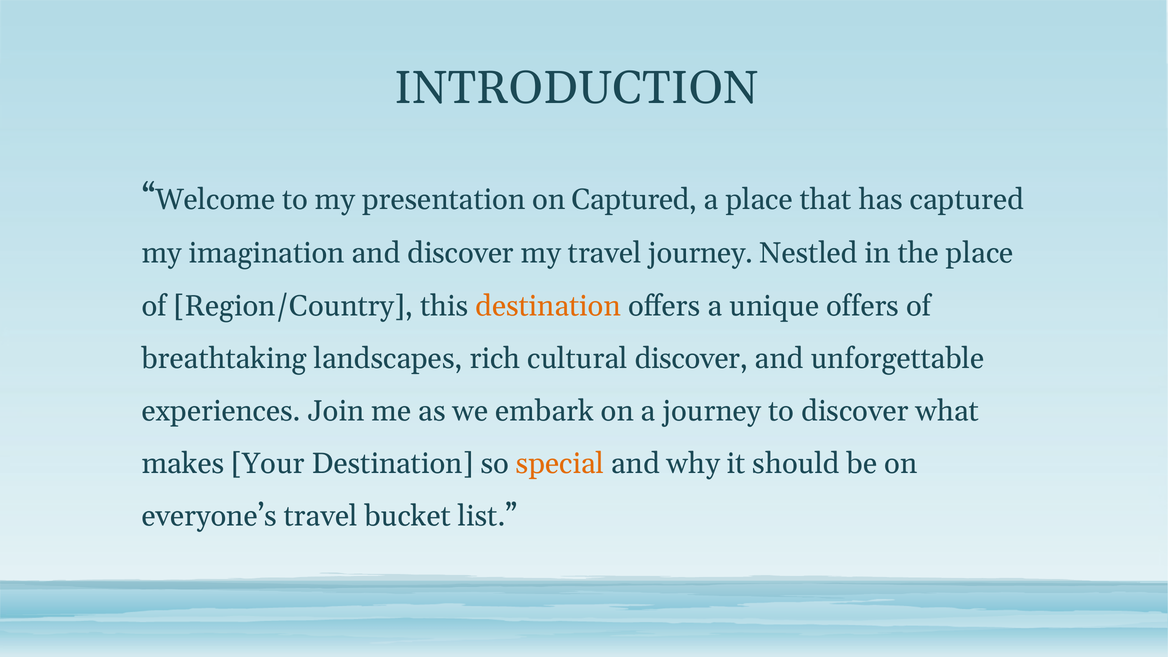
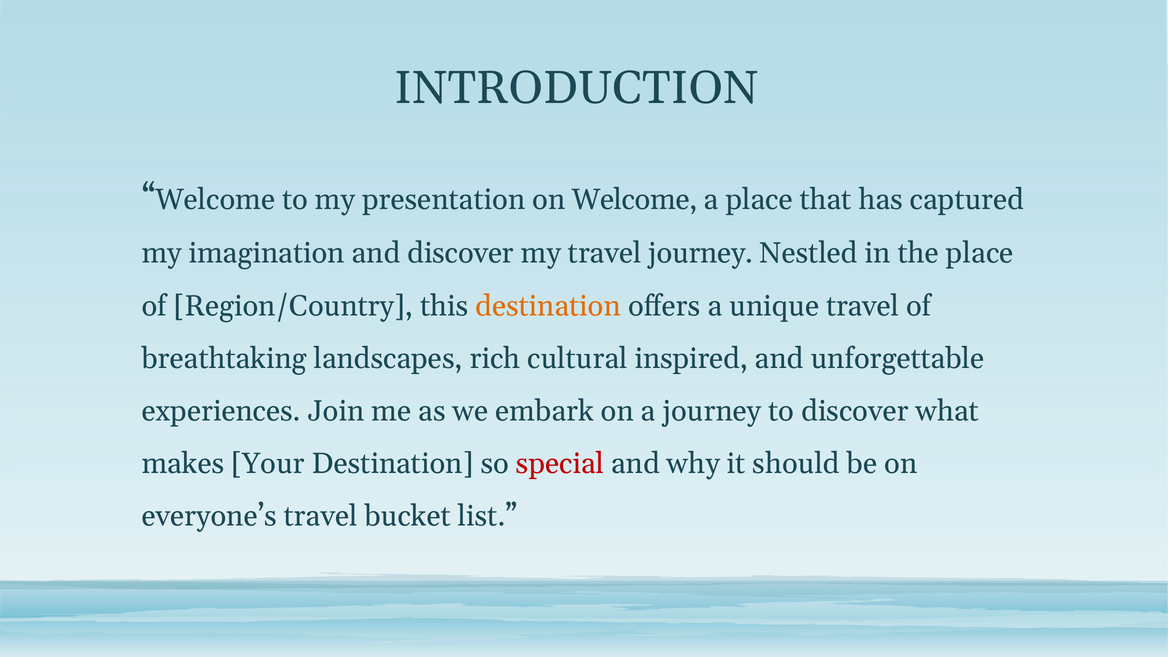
on Captured: Captured -> Welcome
unique offers: offers -> travel
cultural discover: discover -> inspired
special colour: orange -> red
